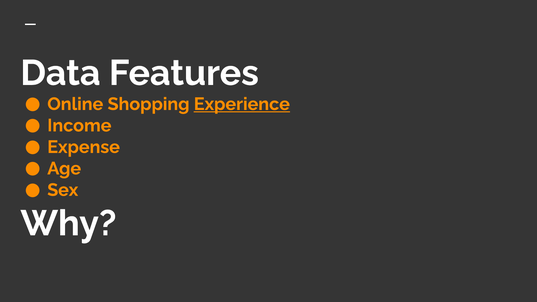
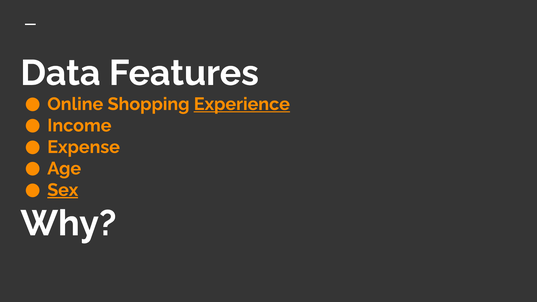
Sex underline: none -> present
